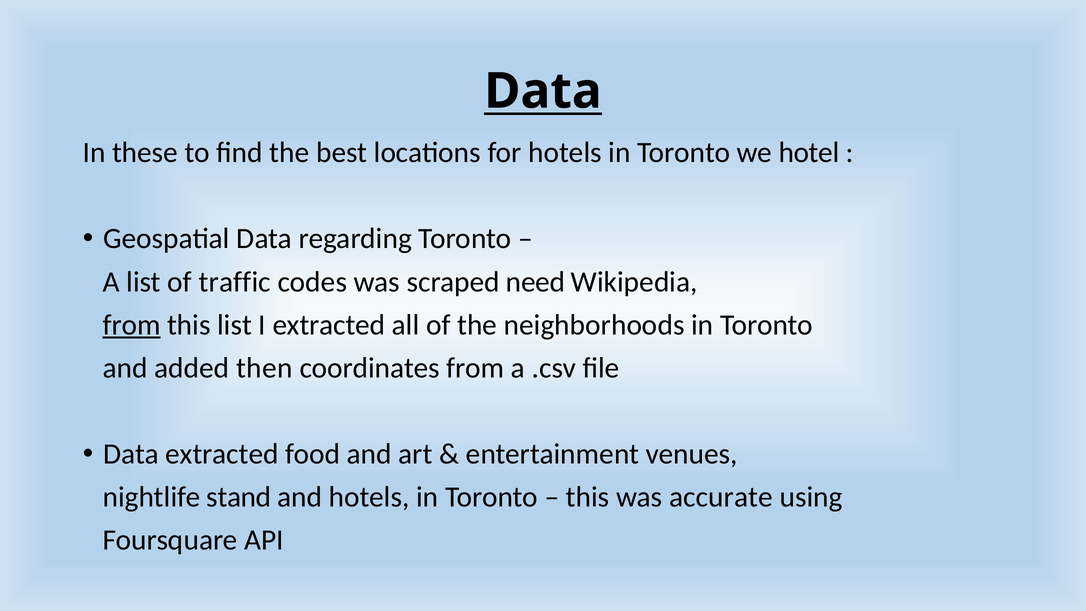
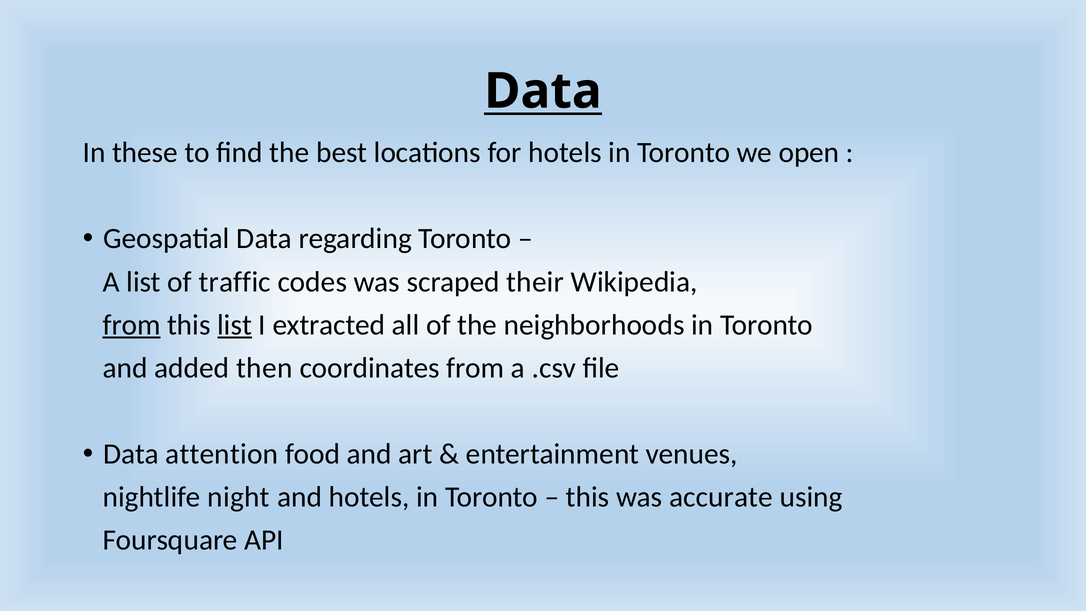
hotel: hotel -> open
need: need -> their
list at (235, 325) underline: none -> present
Data extracted: extracted -> attention
stand: stand -> night
